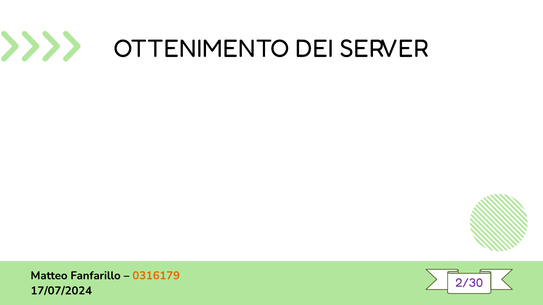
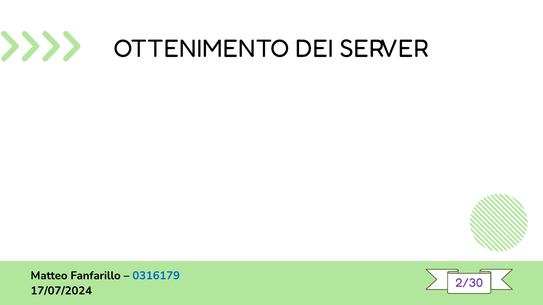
0316179 colour: orange -> blue
